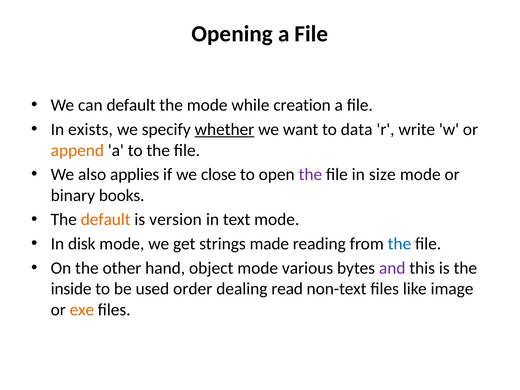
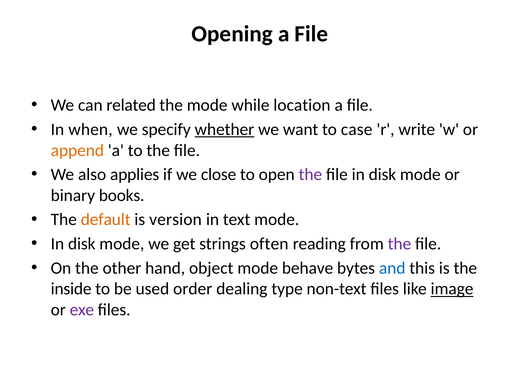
can default: default -> related
creation: creation -> location
exists: exists -> when
data: data -> case
file in size: size -> disk
made: made -> often
the at (399, 244) colour: blue -> purple
various: various -> behave
and colour: purple -> blue
read: read -> type
image underline: none -> present
exe colour: orange -> purple
